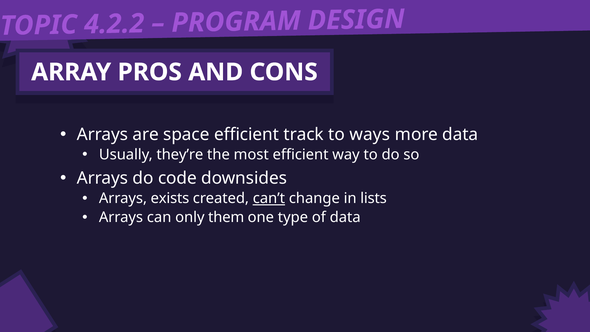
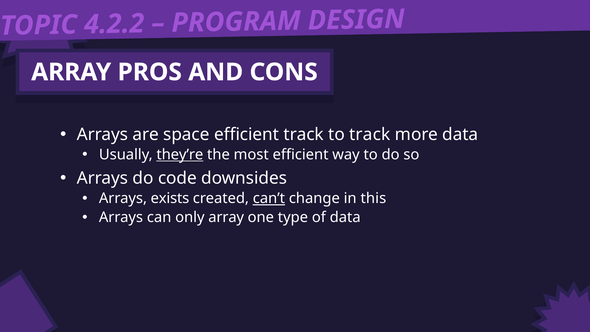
to ways: ways -> track
they’re underline: none -> present
lists: lists -> this
only them: them -> array
